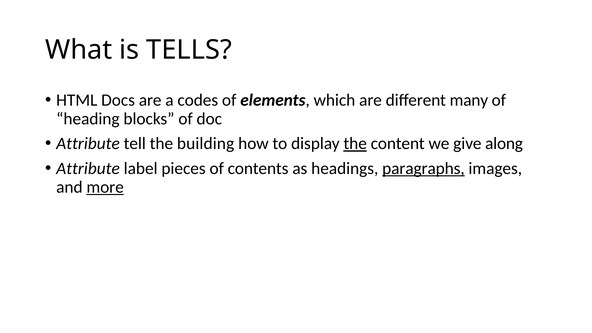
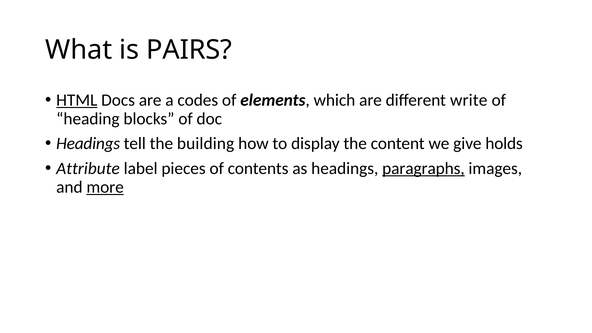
TELLS: TELLS -> PAIRS
HTML underline: none -> present
many: many -> write
Attribute at (88, 144): Attribute -> Headings
the at (355, 144) underline: present -> none
along: along -> holds
